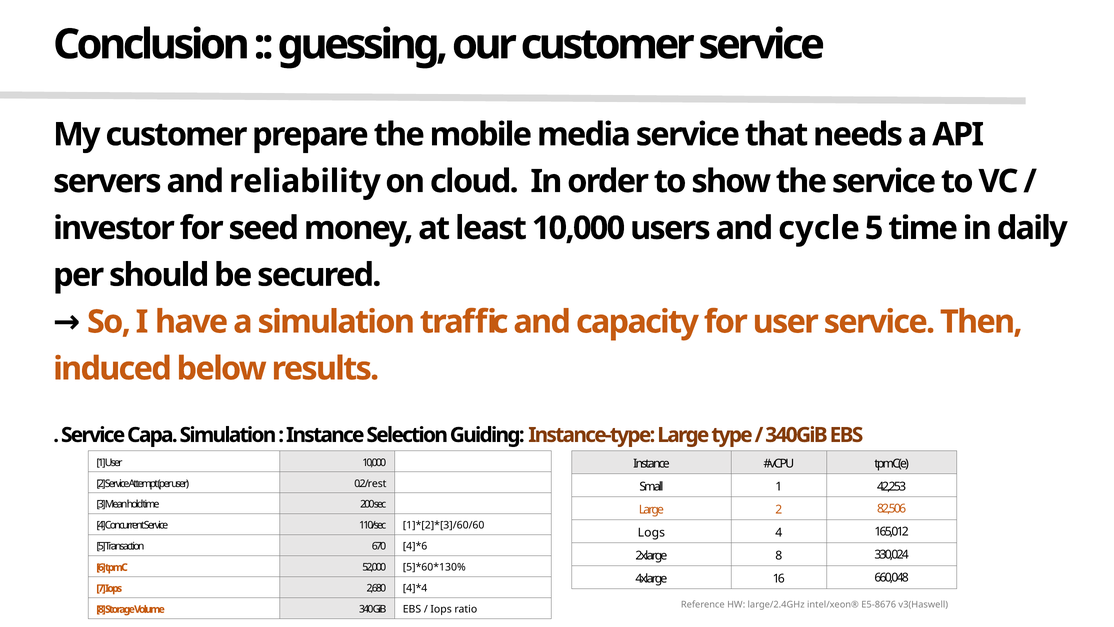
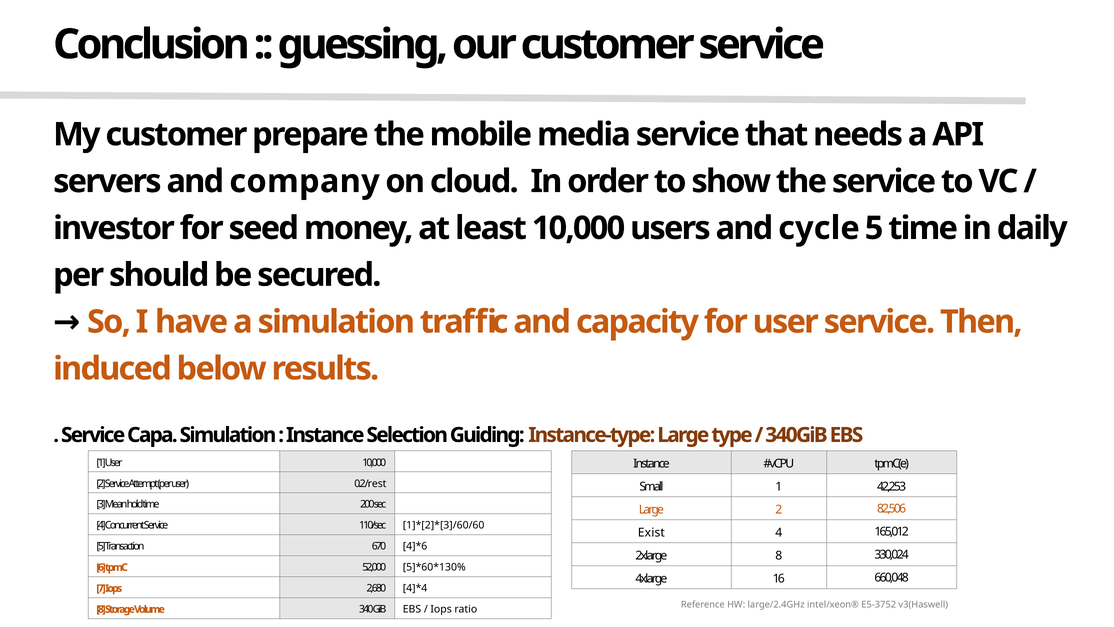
reliability: reliability -> company
Logs: Logs -> Exist
E5-8676: E5-8676 -> E5-3752
